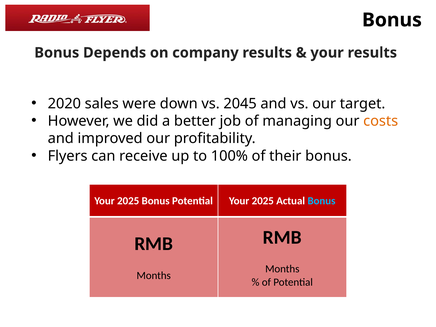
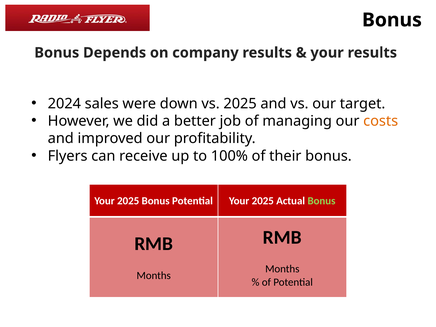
2020: 2020 -> 2024
vs 2045: 2045 -> 2025
Bonus at (322, 201) colour: light blue -> light green
